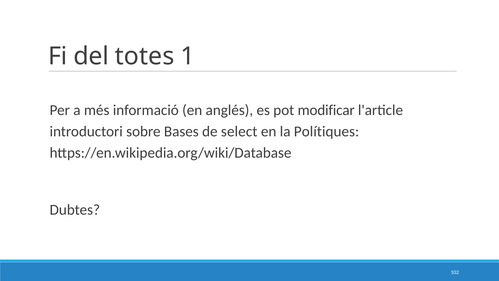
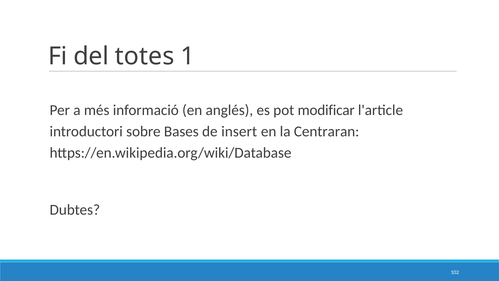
select: select -> insert
Polítiques: Polítiques -> Centraran
